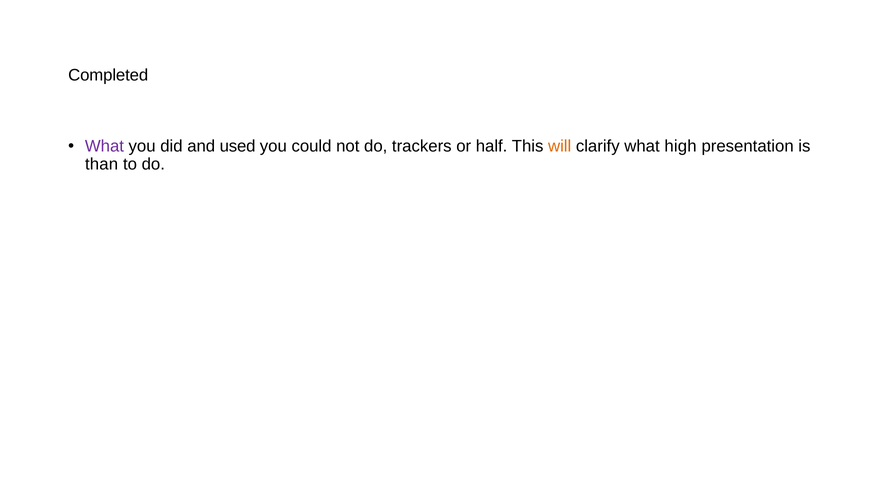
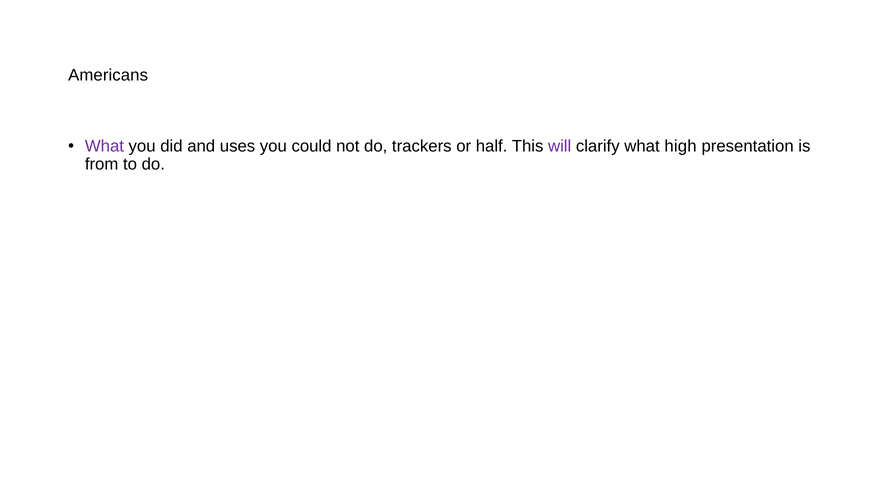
Completed: Completed -> Americans
used: used -> uses
will colour: orange -> purple
than: than -> from
